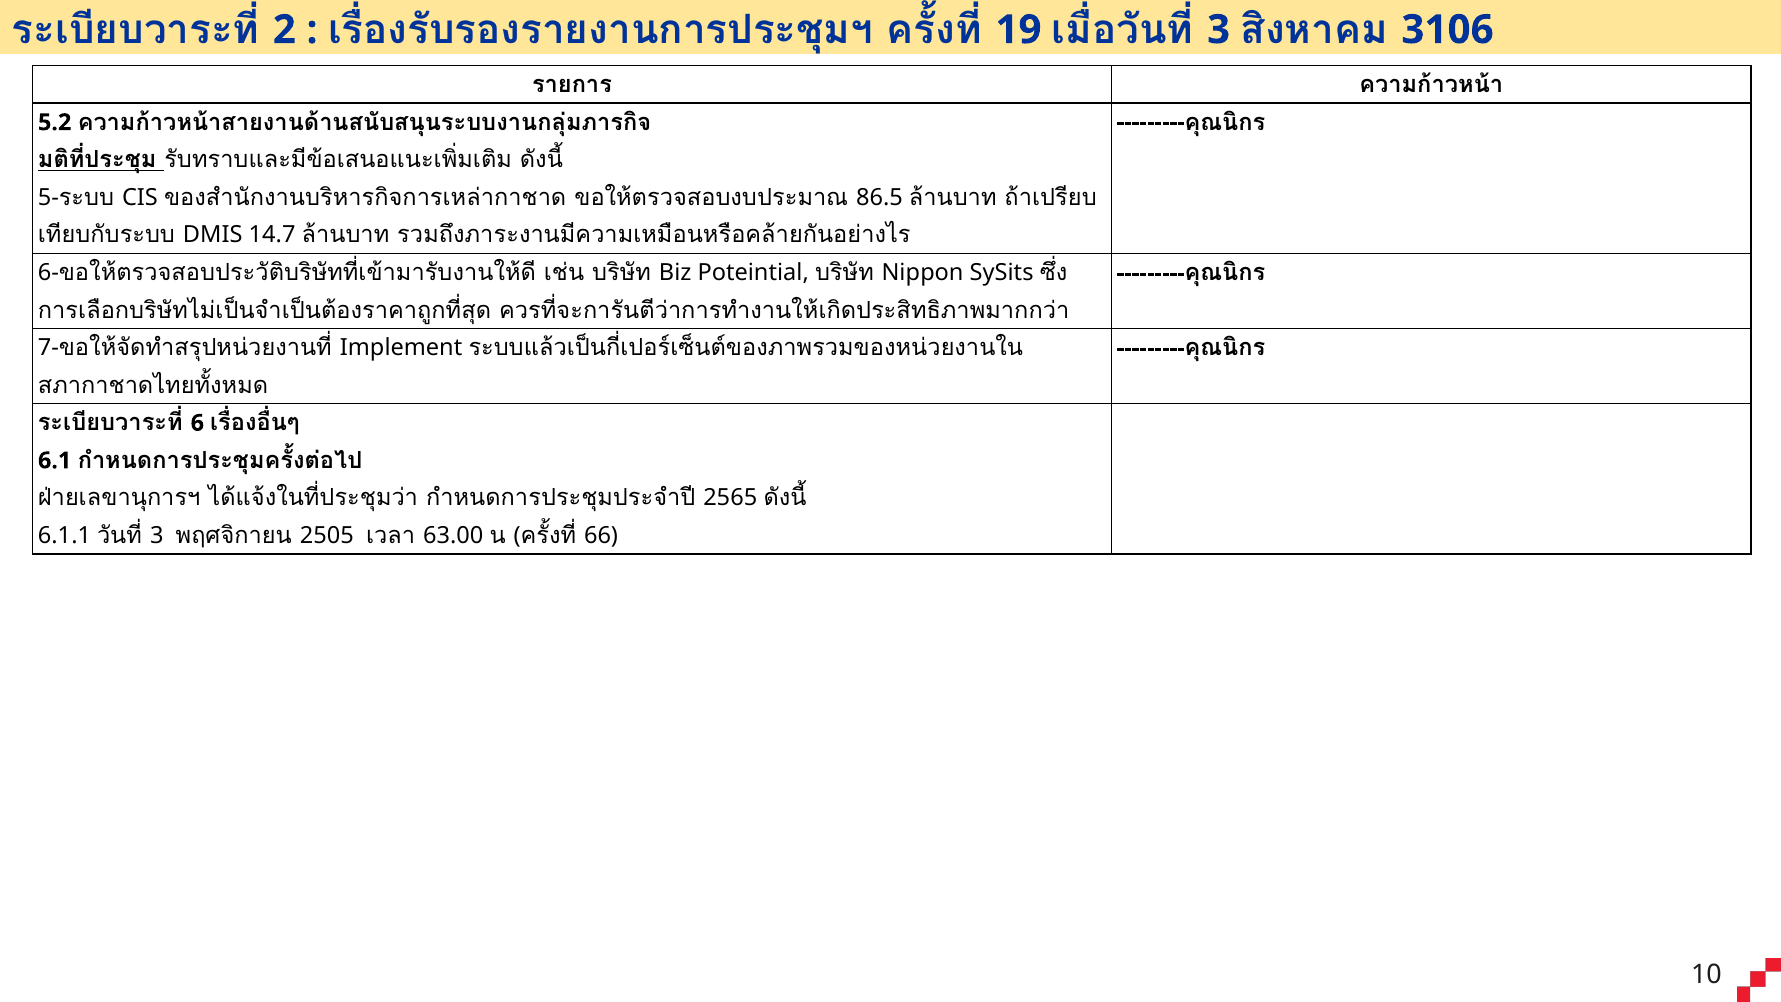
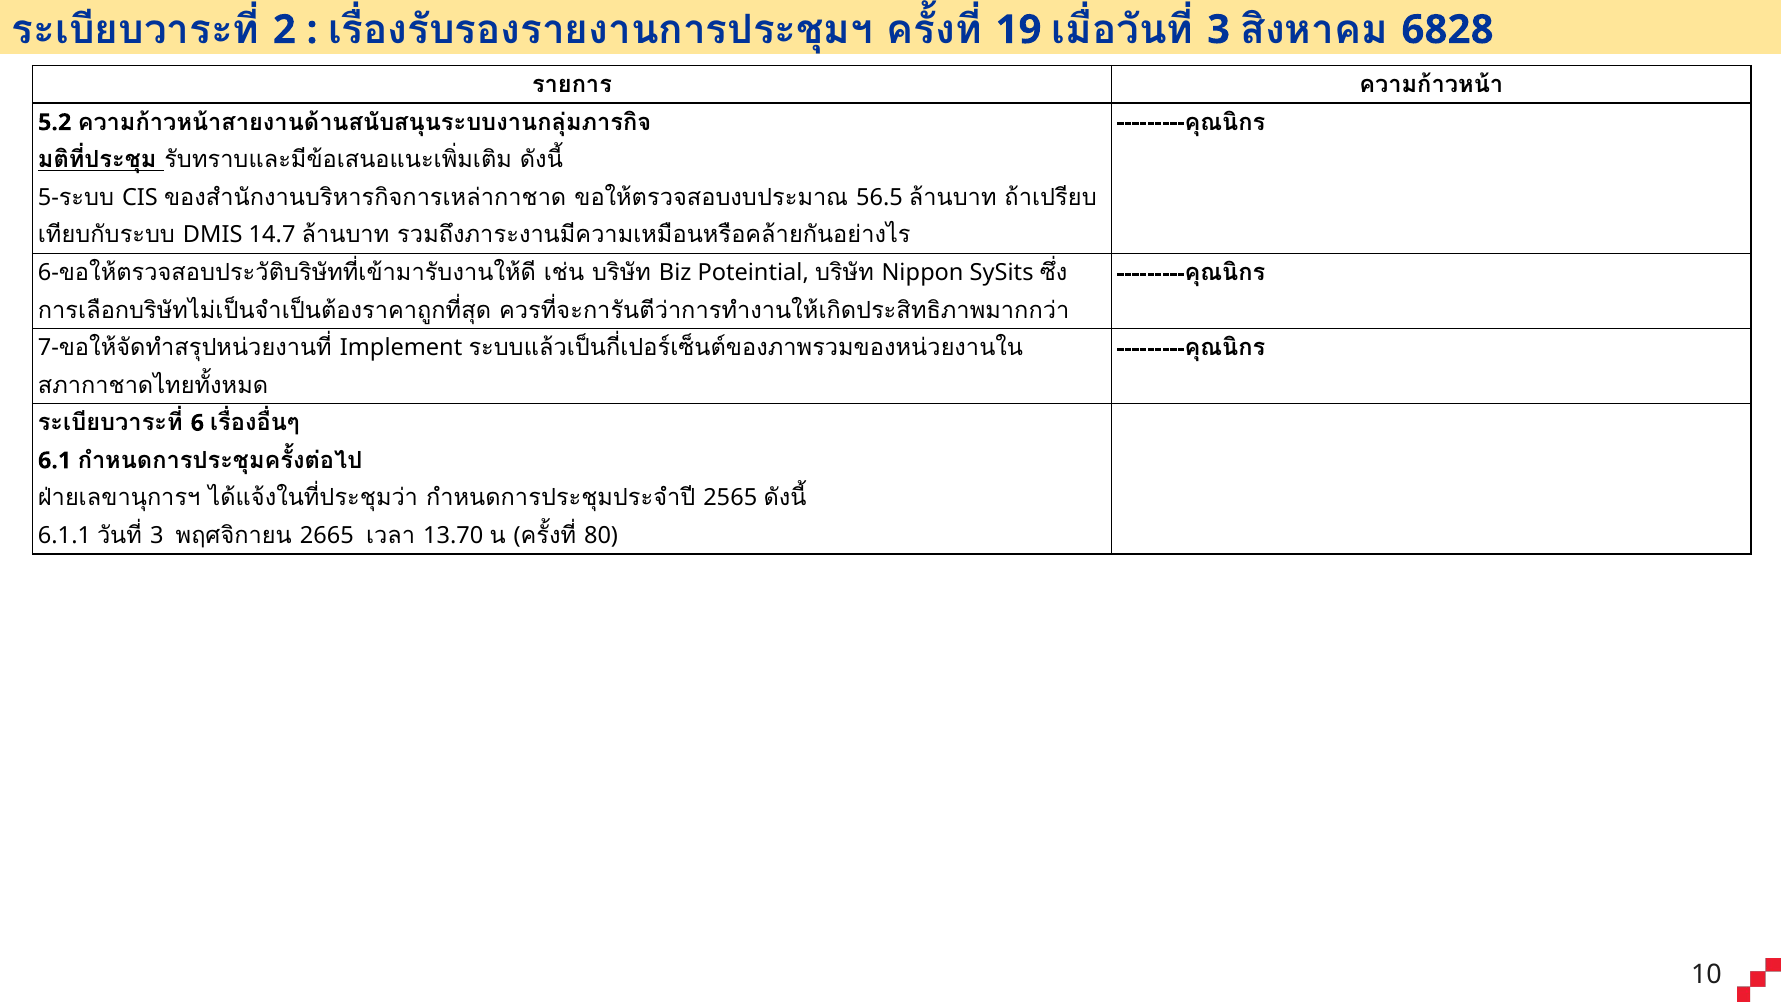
3106: 3106 -> 6828
86.5: 86.5 -> 56.5
2505: 2505 -> 2665
63.00: 63.00 -> 13.70
66: 66 -> 80
